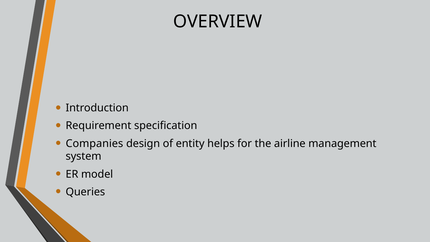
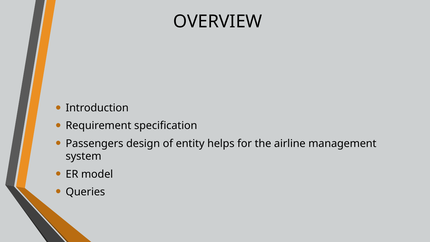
Companies: Companies -> Passengers
